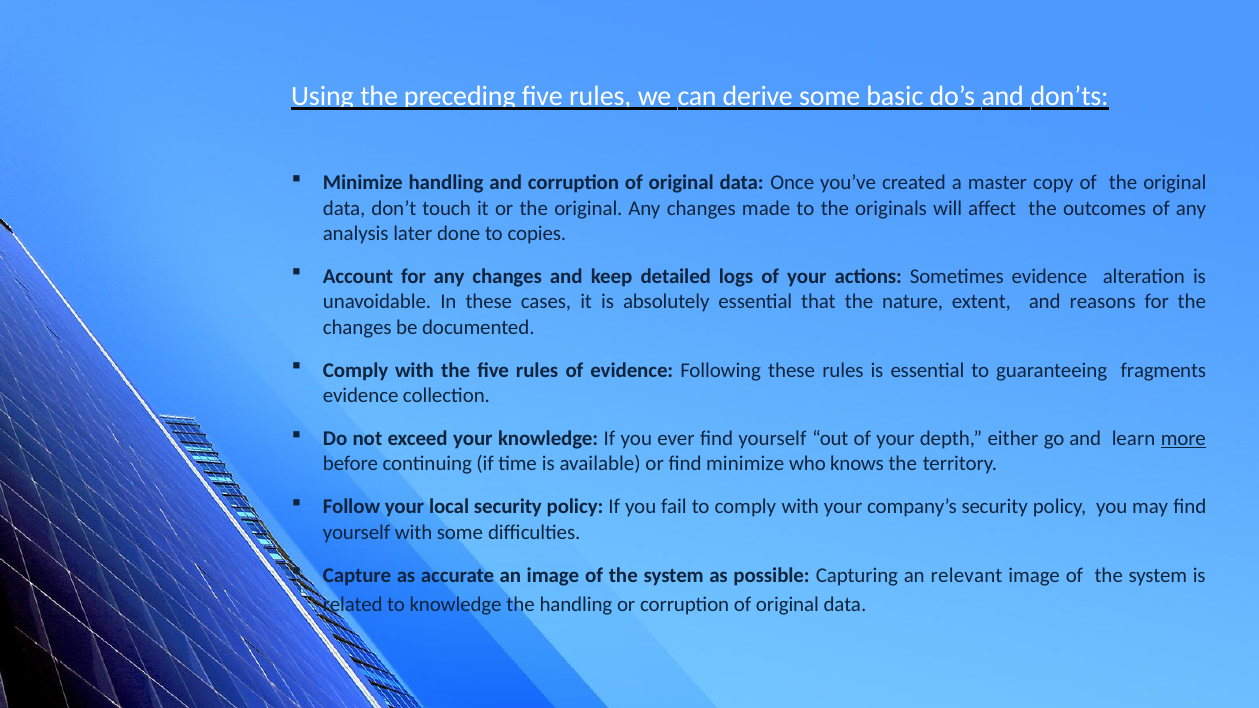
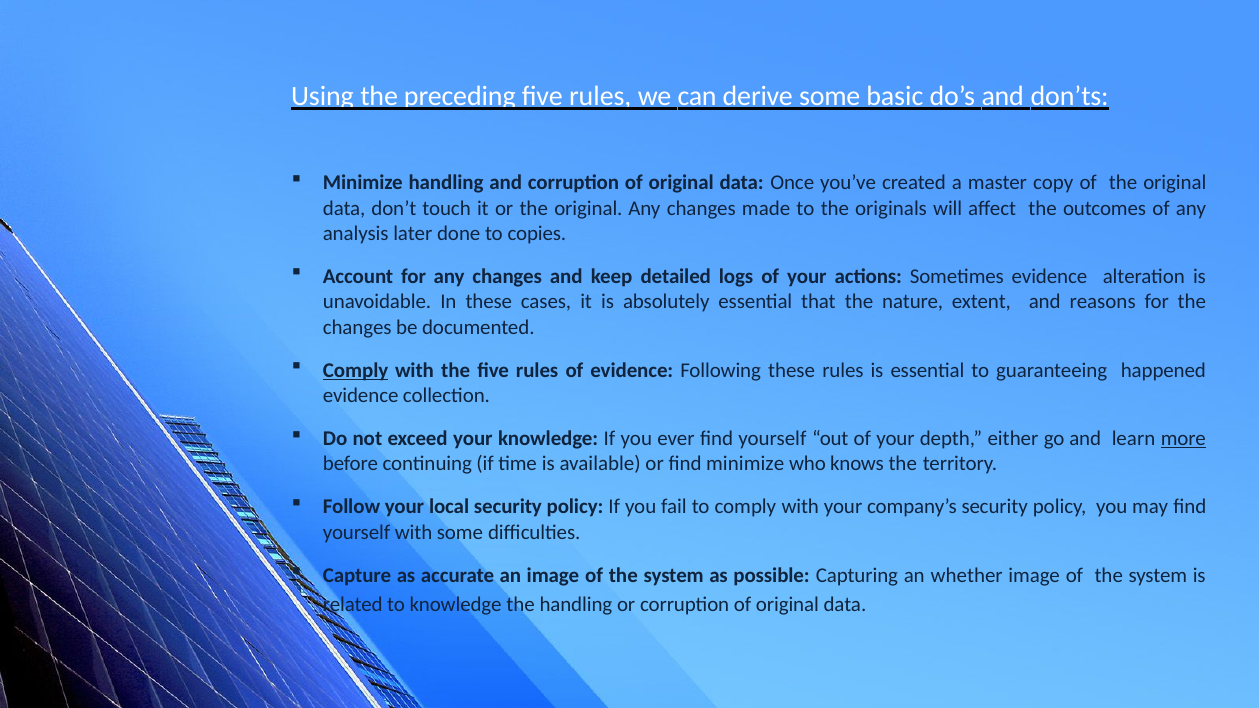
Comply at (356, 370) underline: none -> present
fragments: fragments -> happened
relevant: relevant -> whether
